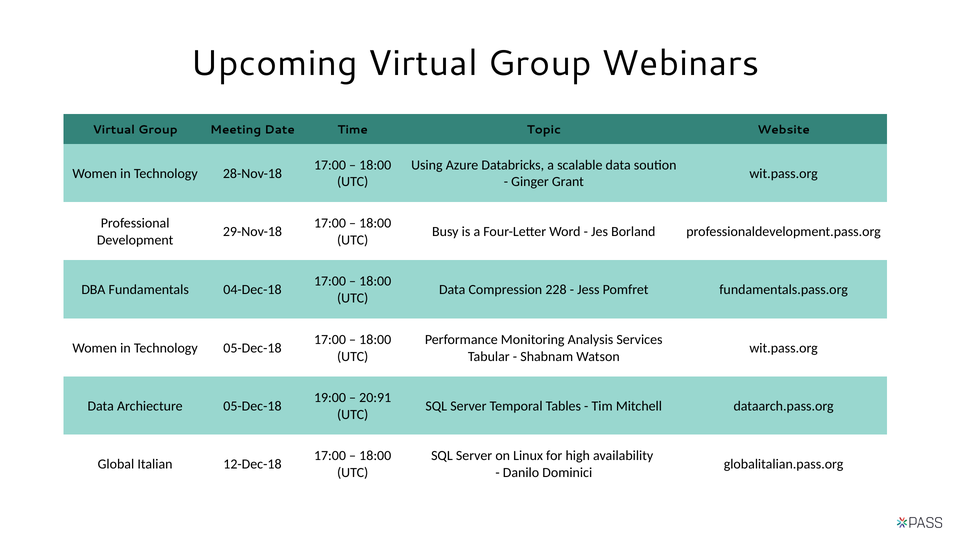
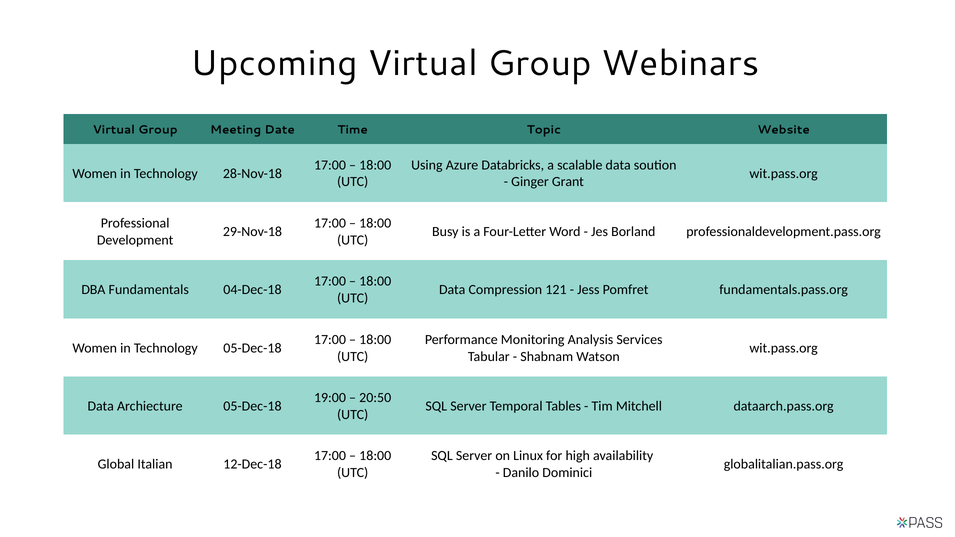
228: 228 -> 121
20:91: 20:91 -> 20:50
